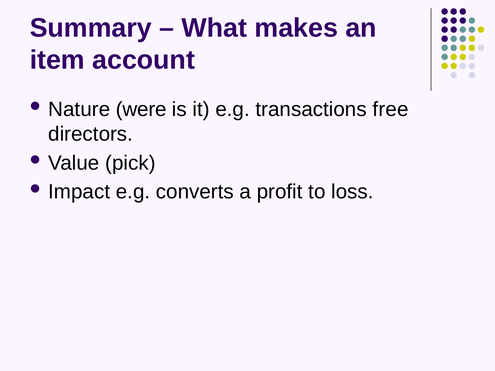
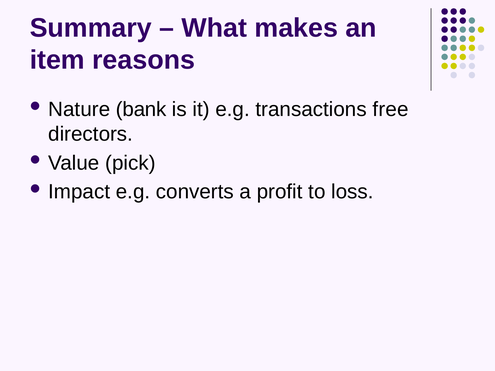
account: account -> reasons
were: were -> bank
